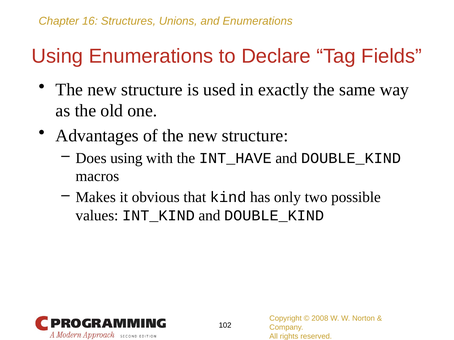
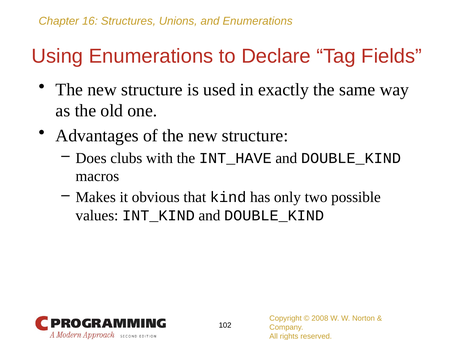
Does using: using -> clubs
